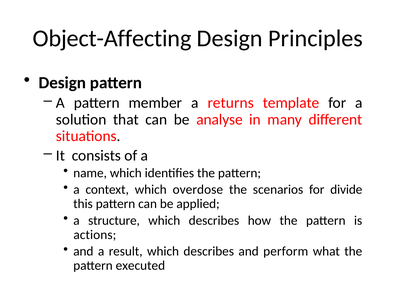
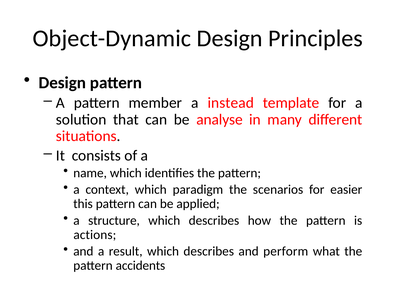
Object-Affecting: Object-Affecting -> Object-Dynamic
returns: returns -> instead
overdose: overdose -> paradigm
divide: divide -> easier
executed: executed -> accidents
